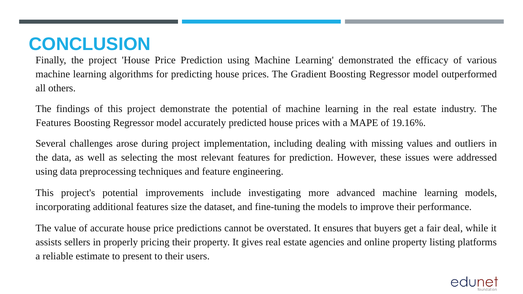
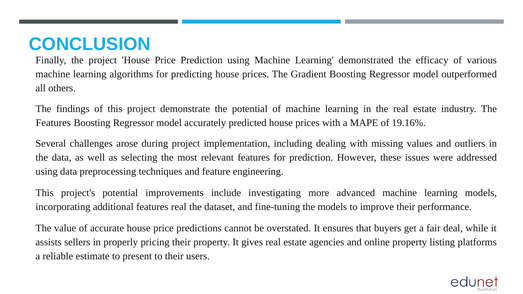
features size: size -> real
